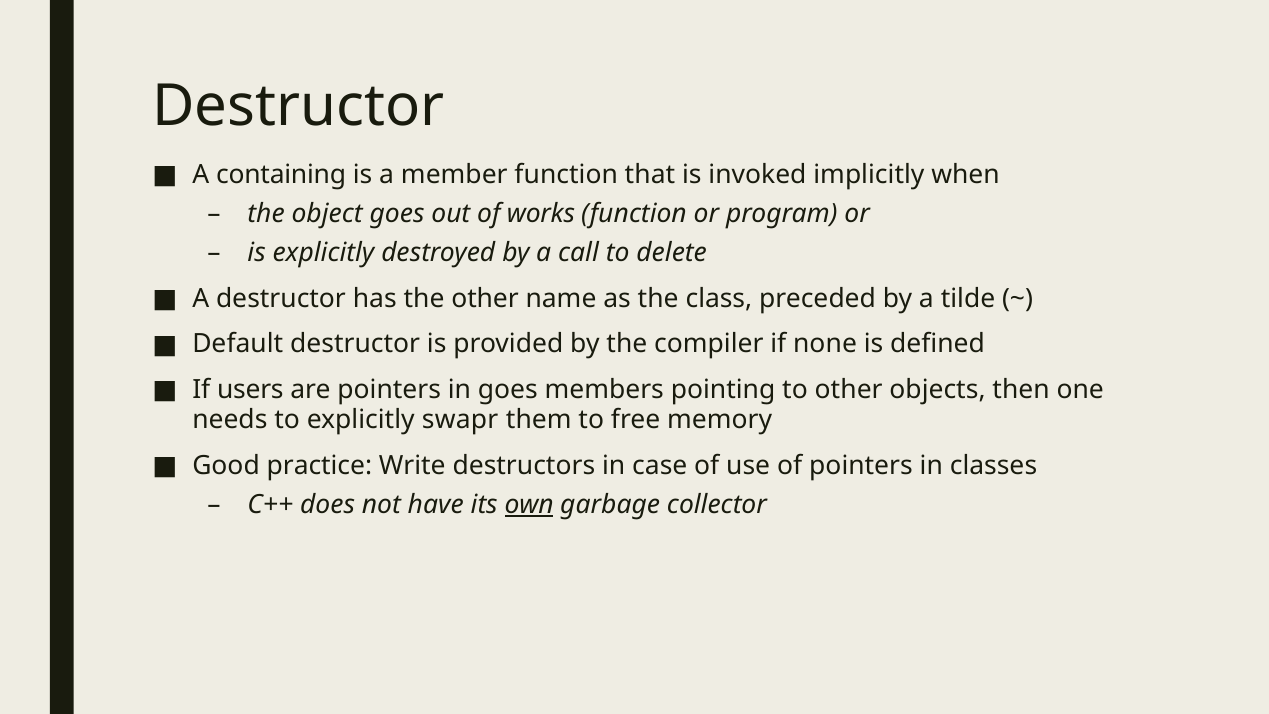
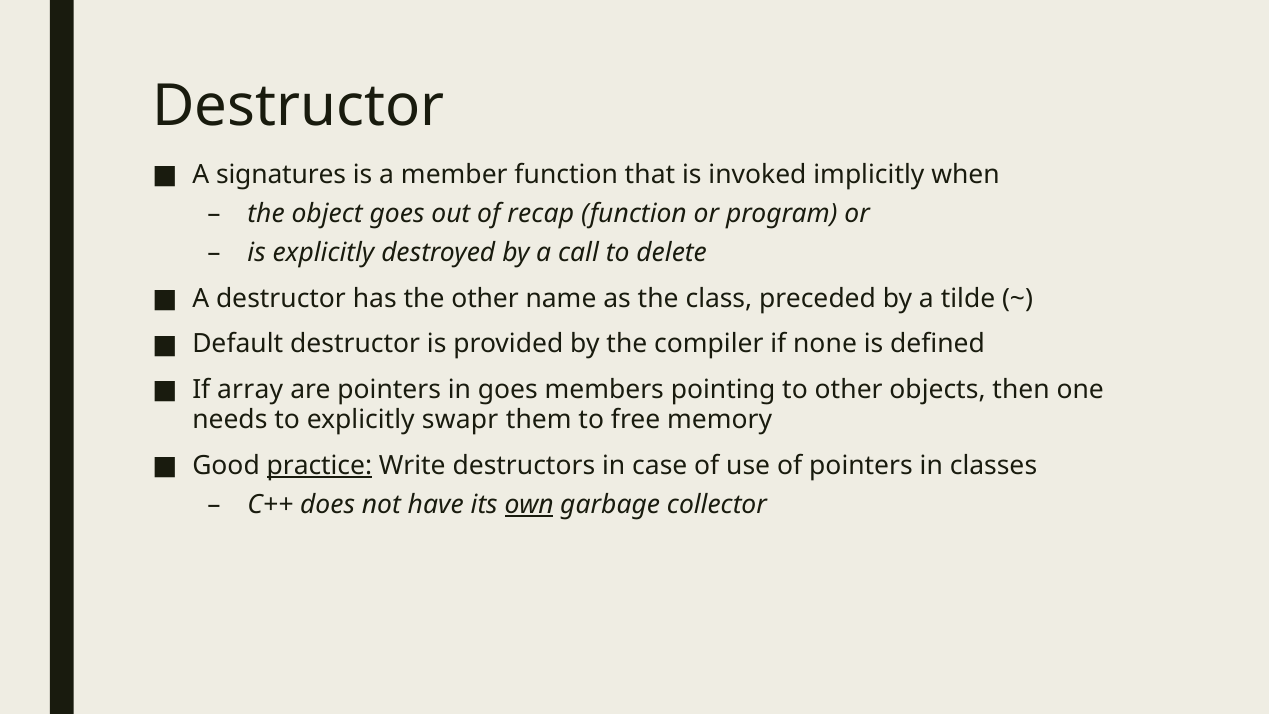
containing: containing -> signatures
works: works -> recap
users: users -> array
practice underline: none -> present
